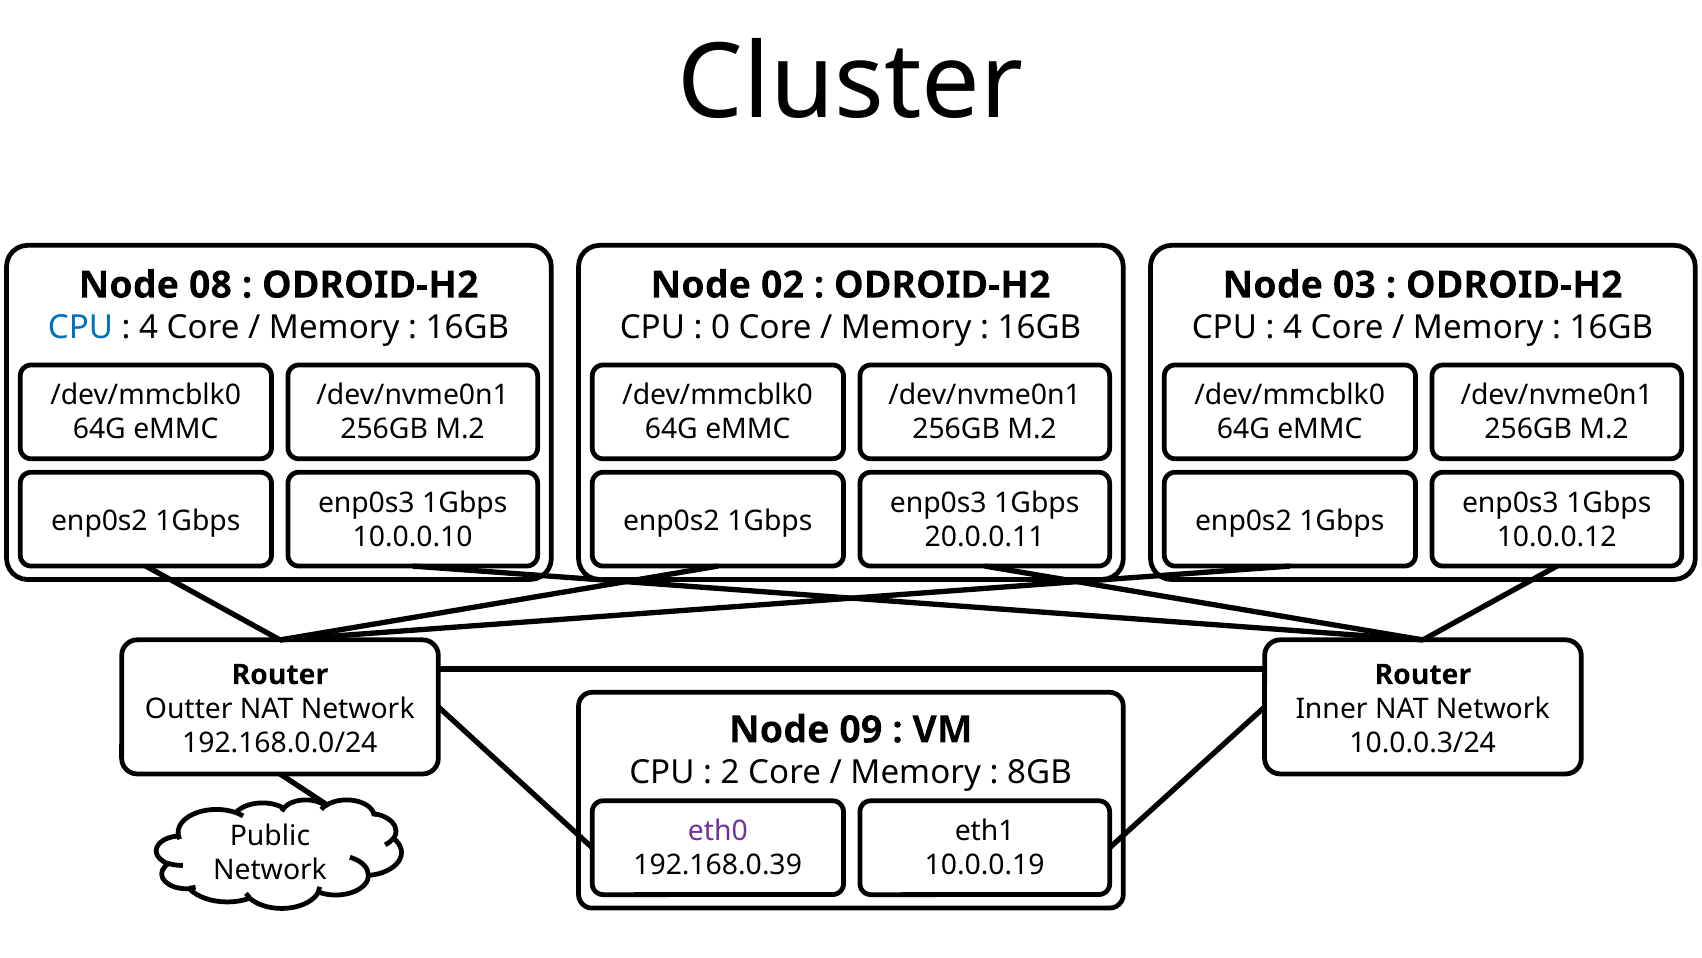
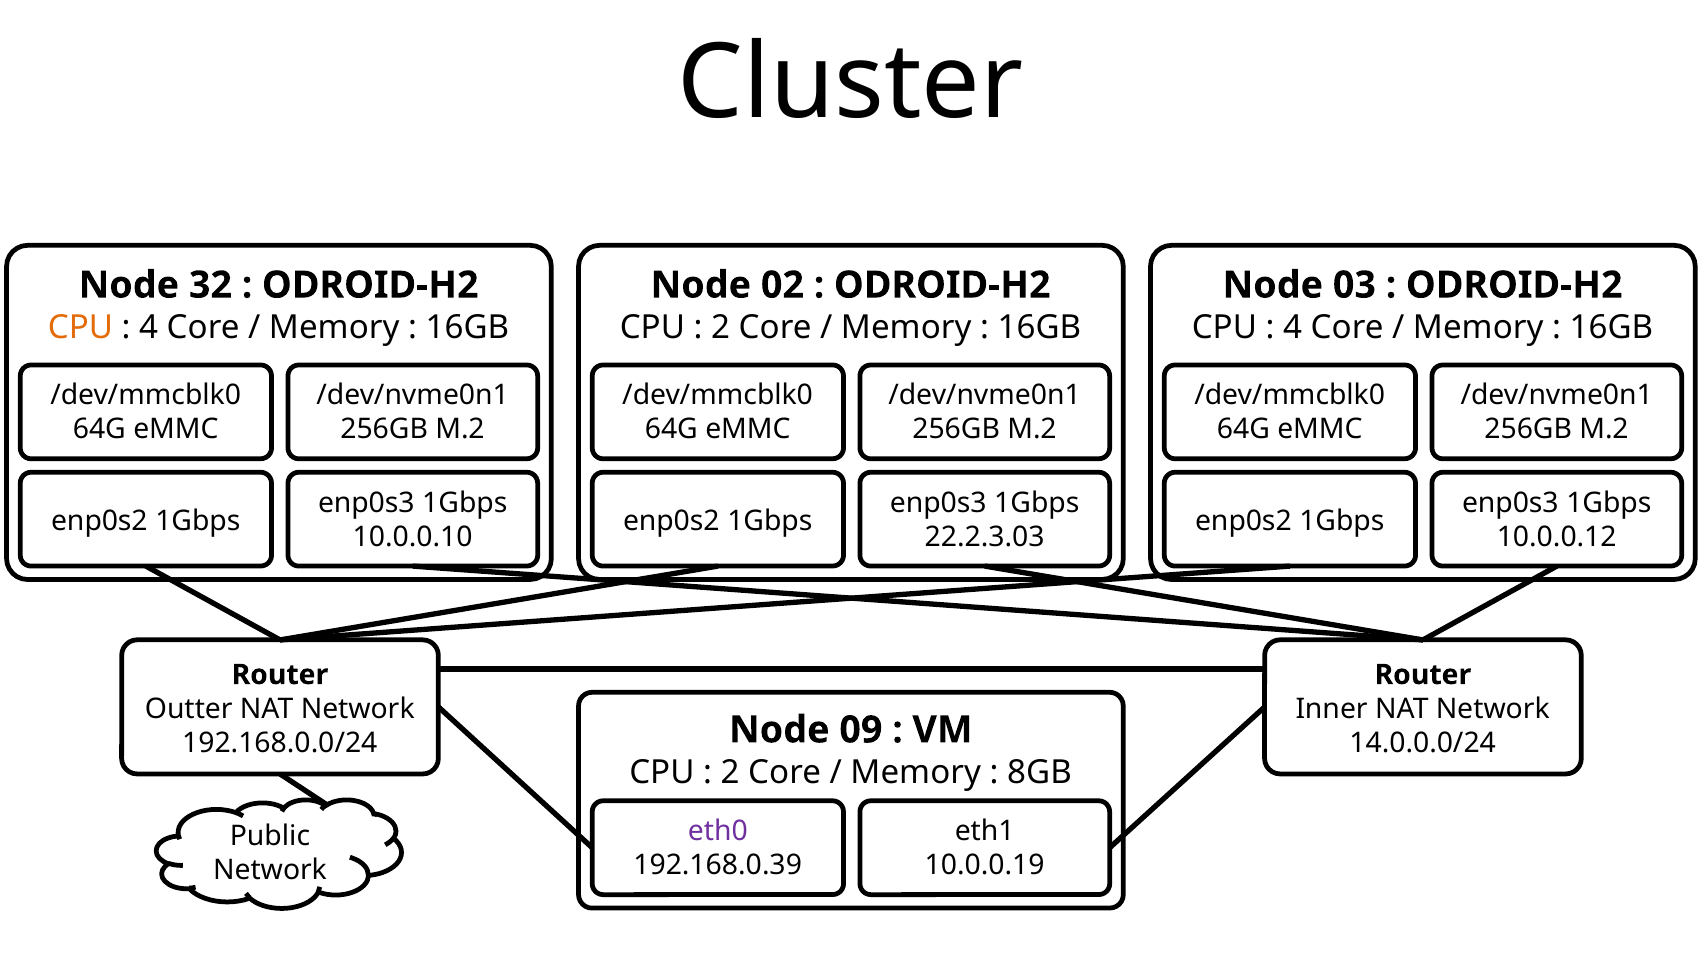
08: 08 -> 32
CPU at (81, 327) colour: blue -> orange
0 at (721, 327): 0 -> 2
20.0.0.11: 20.0.0.11 -> 22.2.3.03
10.0.0.3/24: 10.0.0.3/24 -> 14.0.0.0/24
